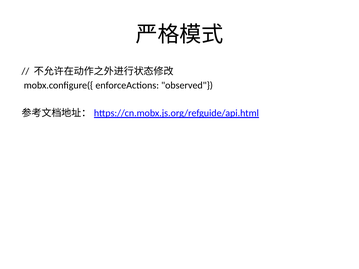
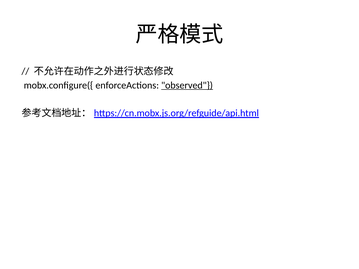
observed underline: none -> present
